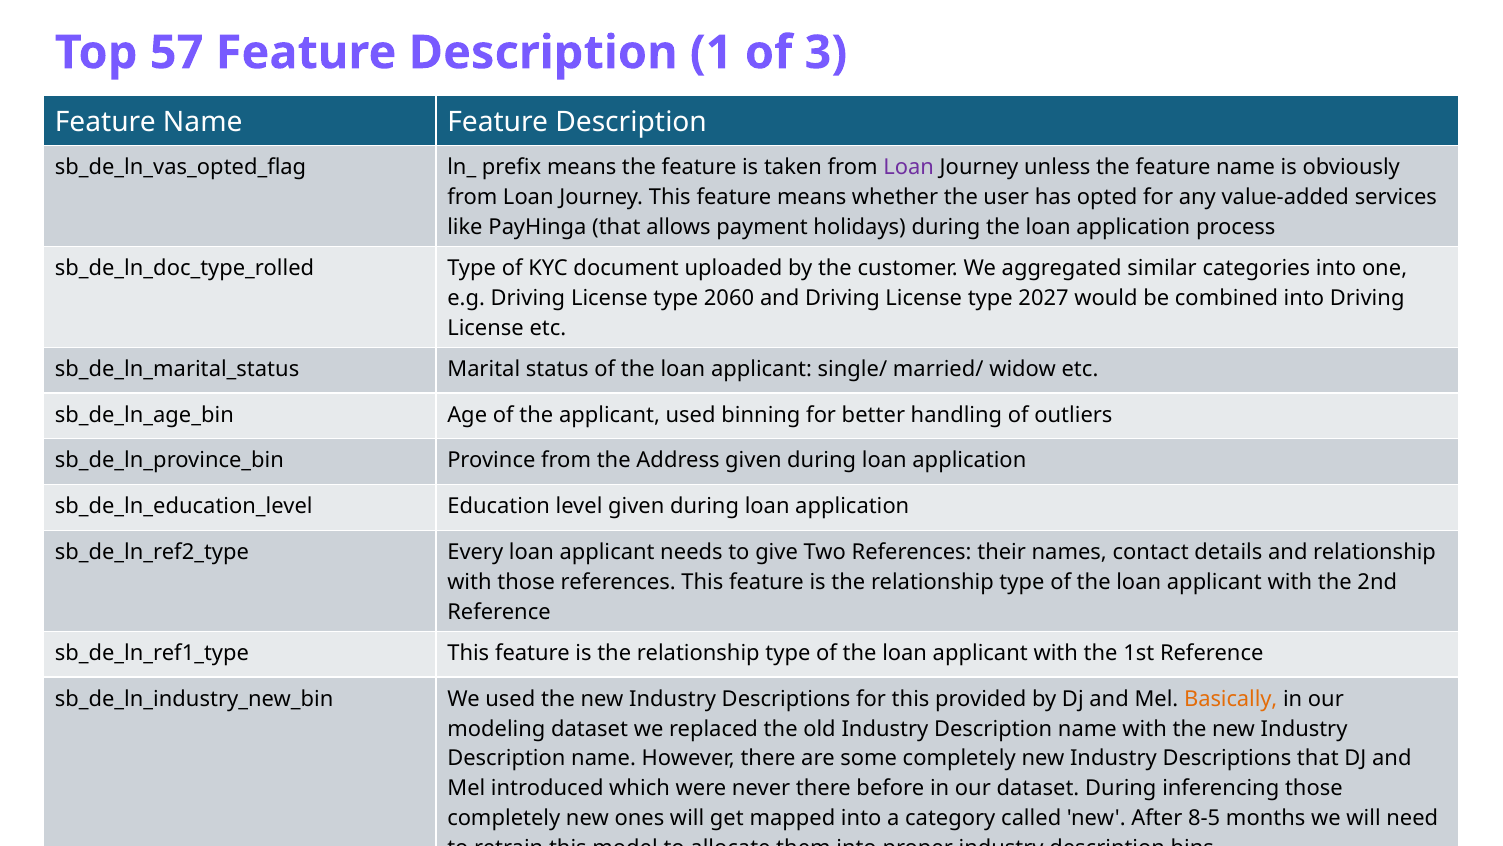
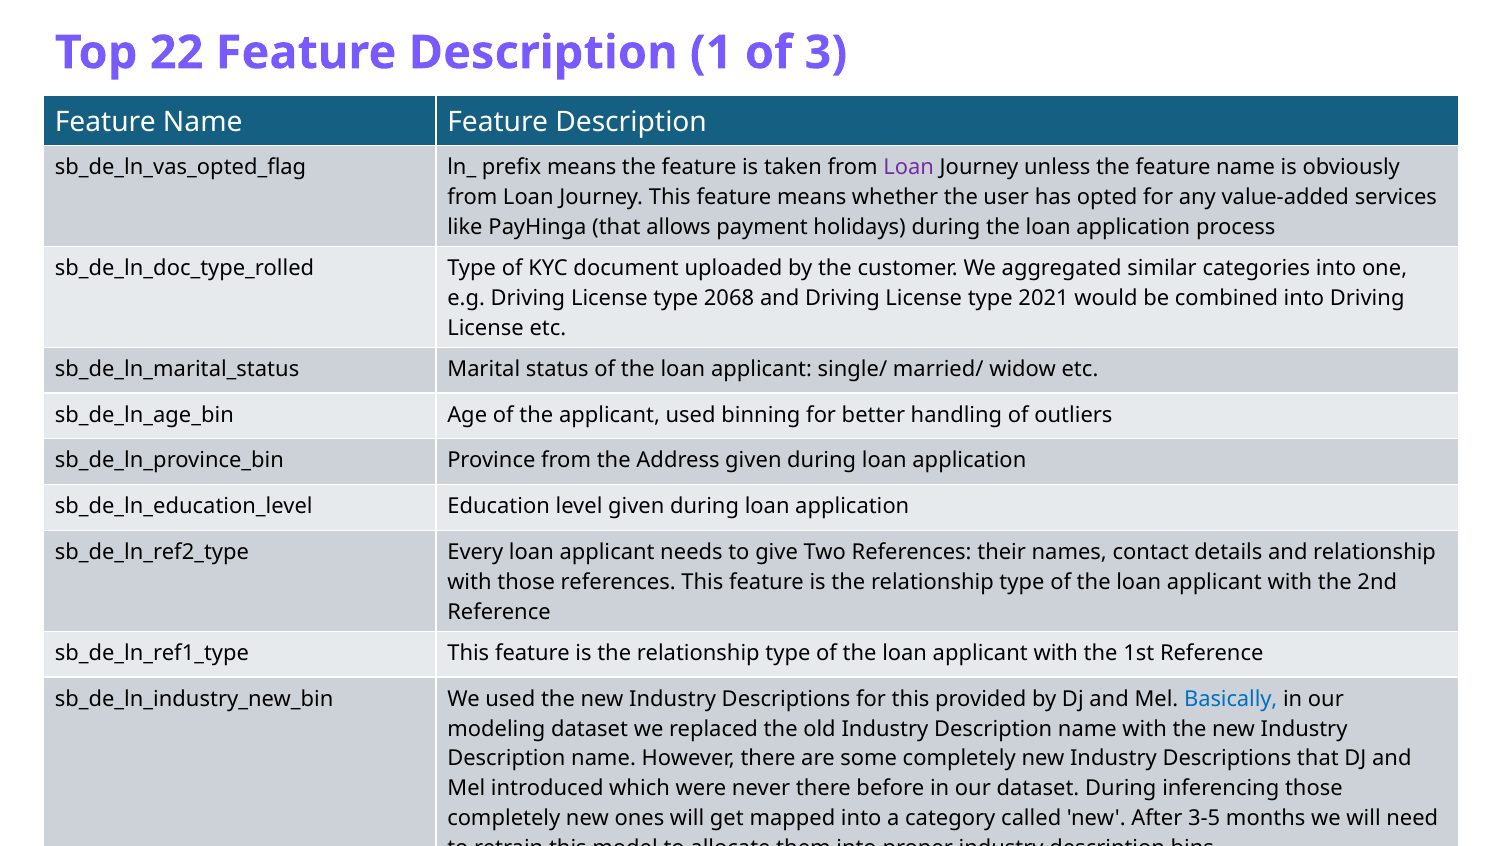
57: 57 -> 22
2060: 2060 -> 2068
2027: 2027 -> 2021
Basically colour: orange -> blue
8-5: 8-5 -> 3-5
